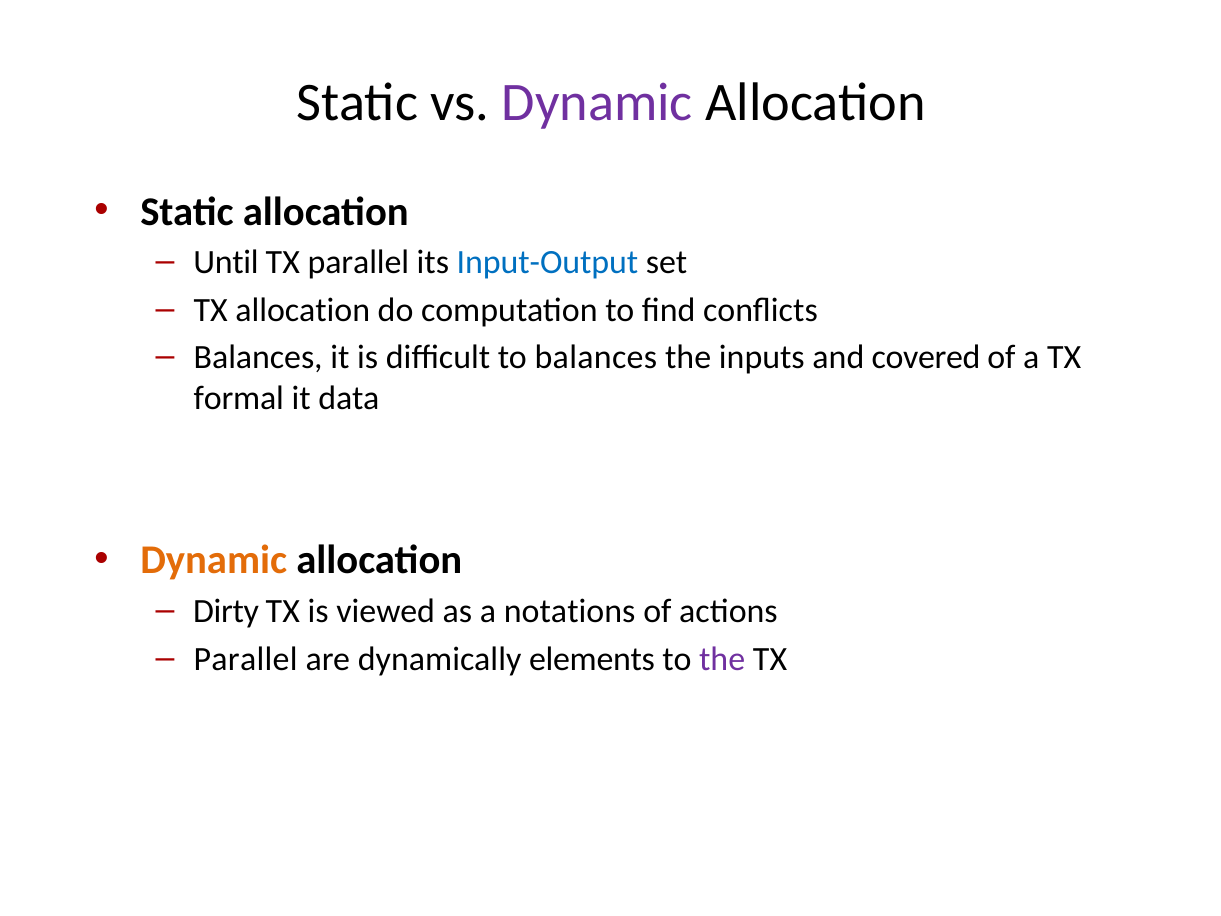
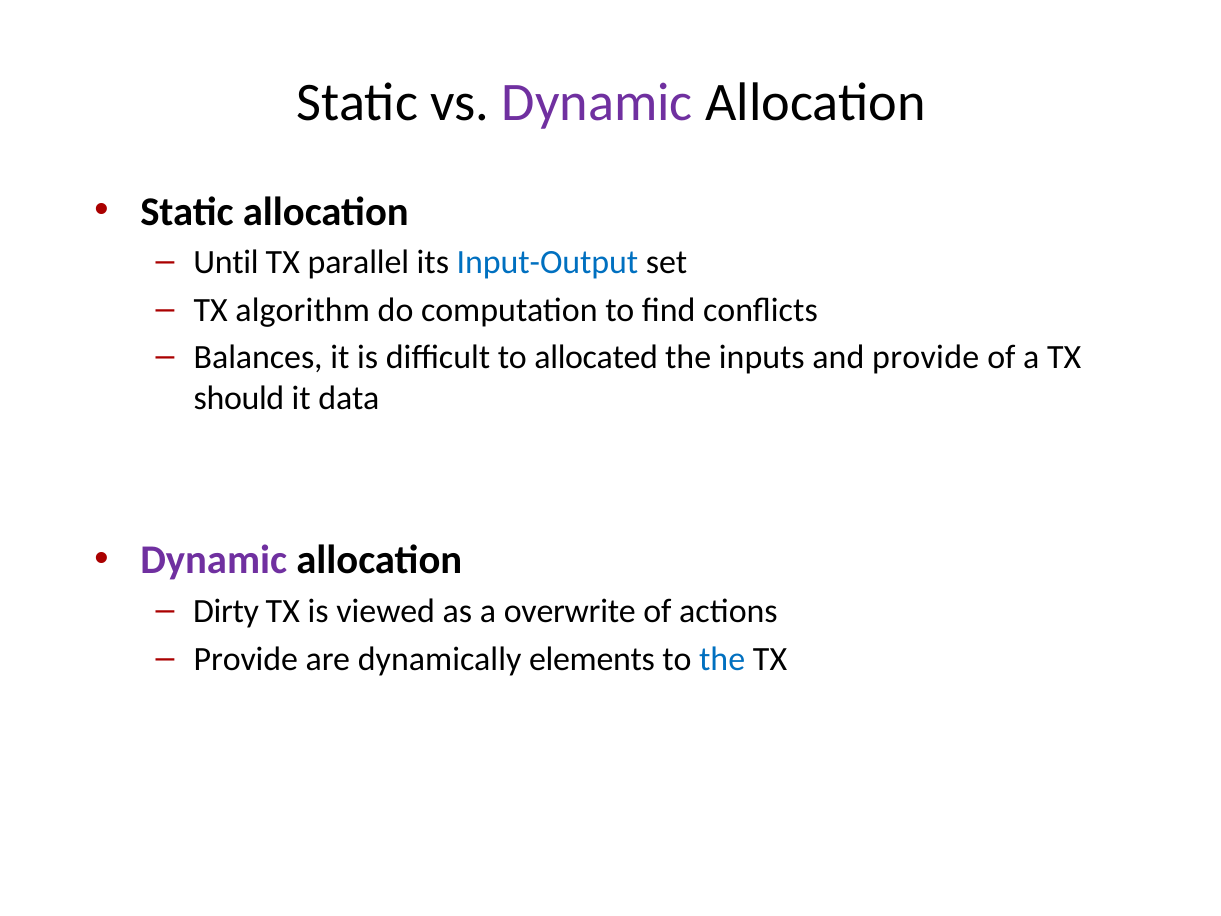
TX allocation: allocation -> algorithm
to balances: balances -> allocated
and covered: covered -> provide
formal: formal -> should
Dynamic at (214, 560) colour: orange -> purple
notations: notations -> overwrite
Parallel at (246, 659): Parallel -> Provide
the at (722, 659) colour: purple -> blue
